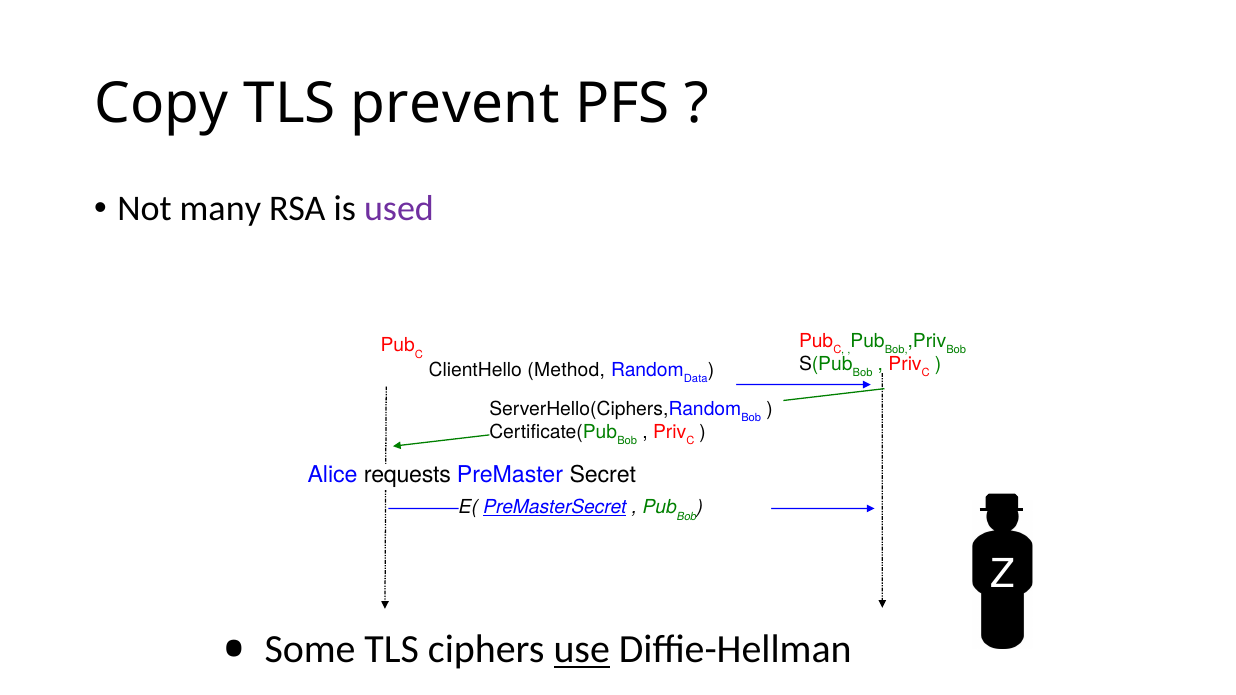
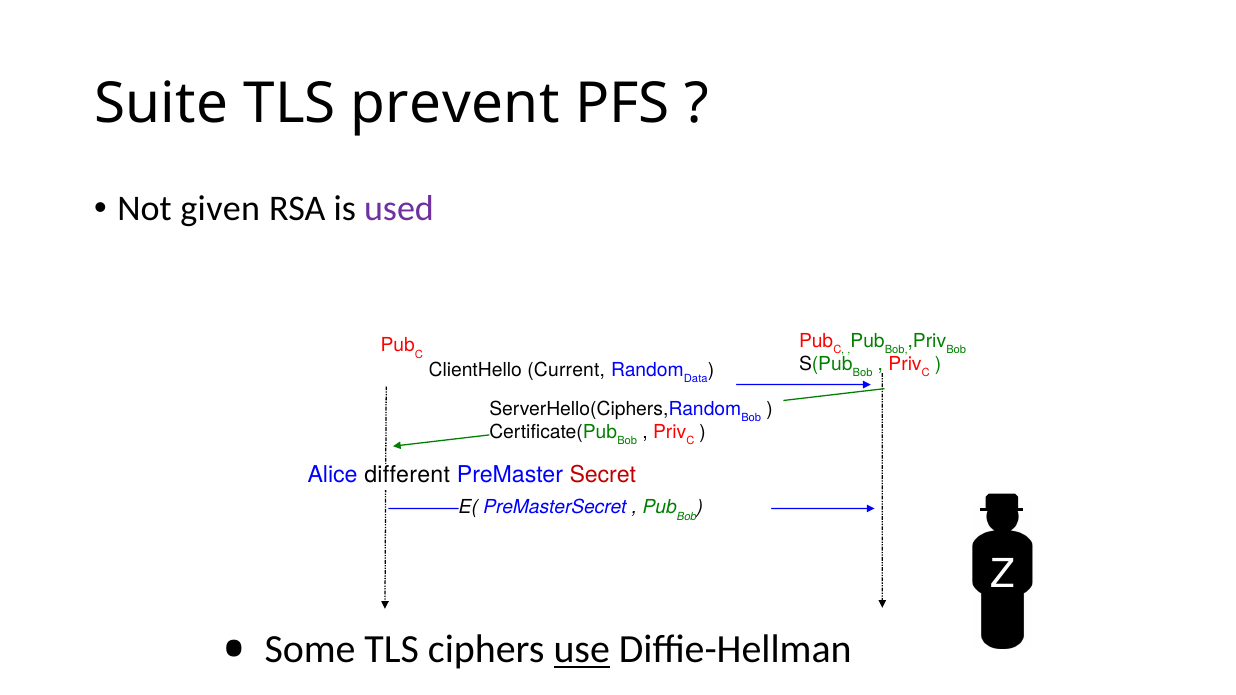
Copy: Copy -> Suite
many: many -> given
Method: Method -> Current
requests: requests -> different
Secret colour: black -> red
PreMasterSecret underline: present -> none
